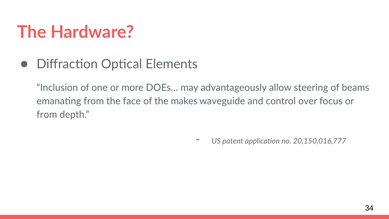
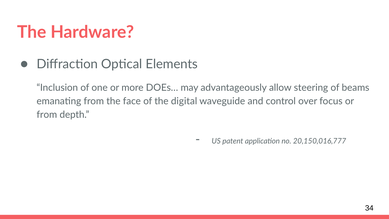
makes: makes -> digital
